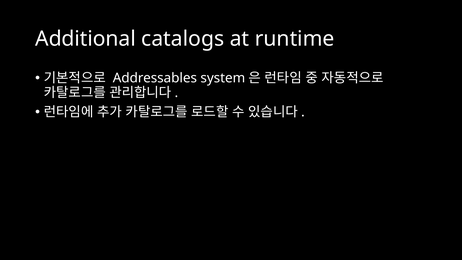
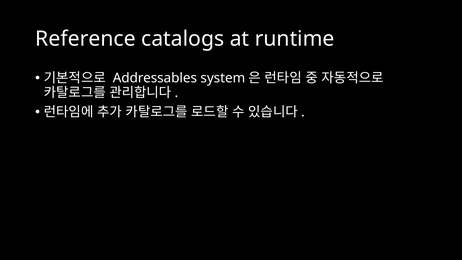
Additional: Additional -> Reference
